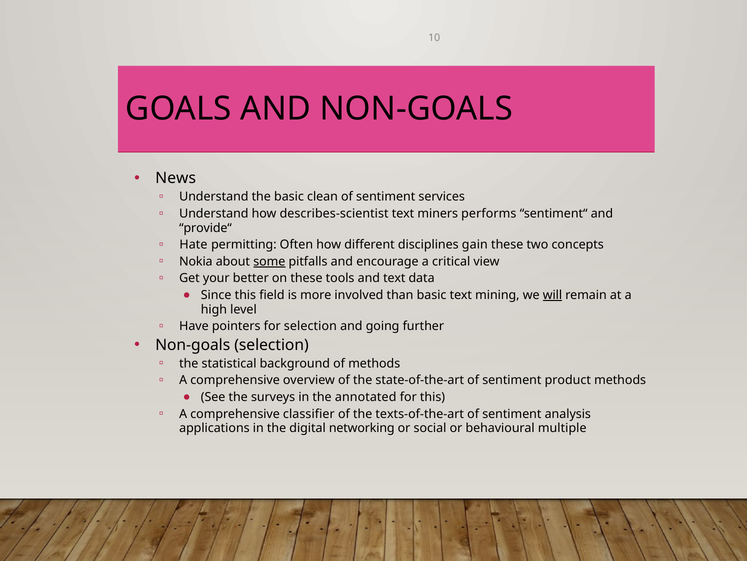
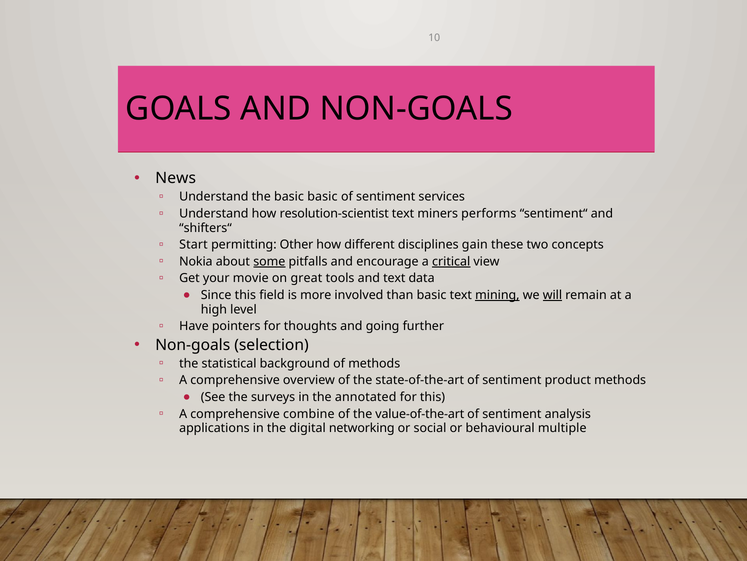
basic clean: clean -> basic
describes-scientist: describes-scientist -> resolution-scientist
provide“: provide“ -> shifters“
Hate: Hate -> Start
Often: Often -> Other
critical underline: none -> present
better: better -> movie
on these: these -> great
mining underline: none -> present
for selection: selection -> thoughts
classifier: classifier -> combine
texts-of-the-art: texts-of-the-art -> value-of-the-art
